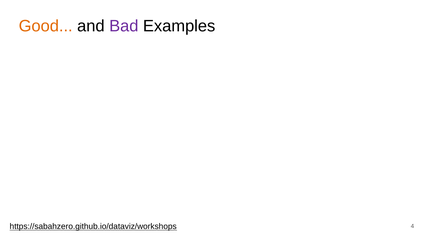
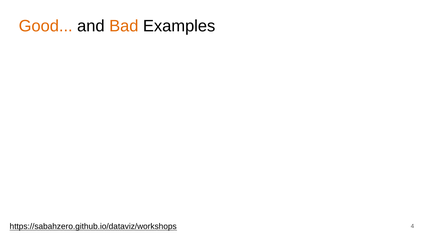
Bad colour: purple -> orange
